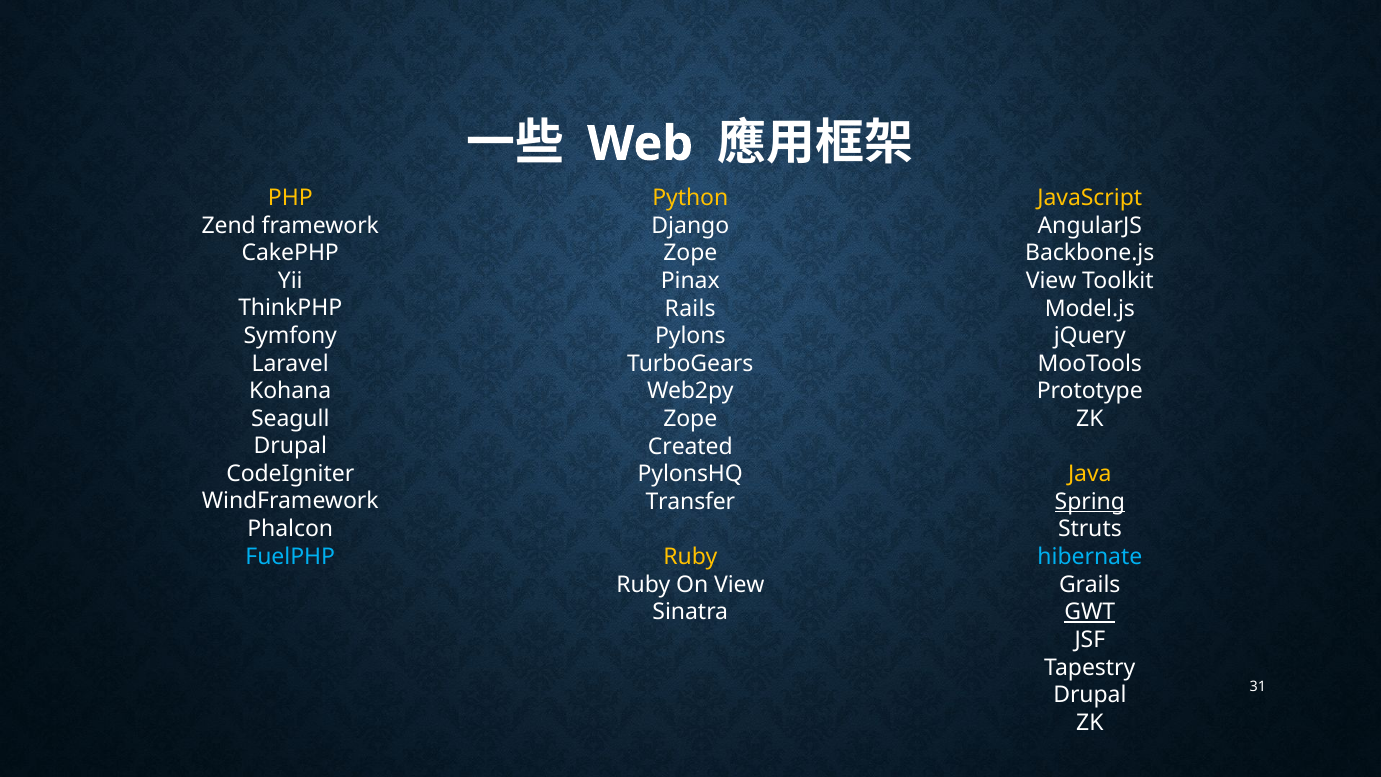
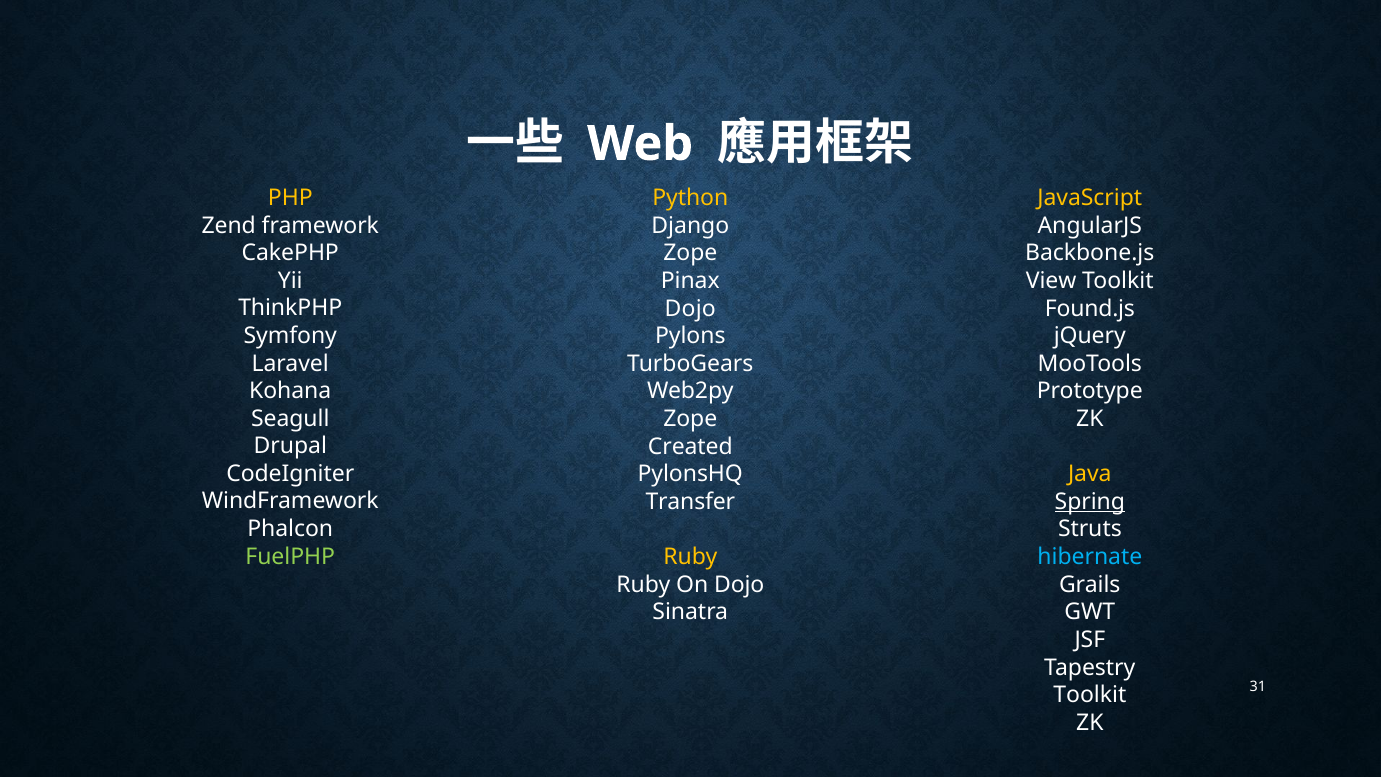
Rails at (690, 308): Rails -> Dojo
Model.js: Model.js -> Found.js
FuelPHP colour: light blue -> light green
On View: View -> Dojo
GWT underline: present -> none
Drupal at (1090, 695): Drupal -> Toolkit
